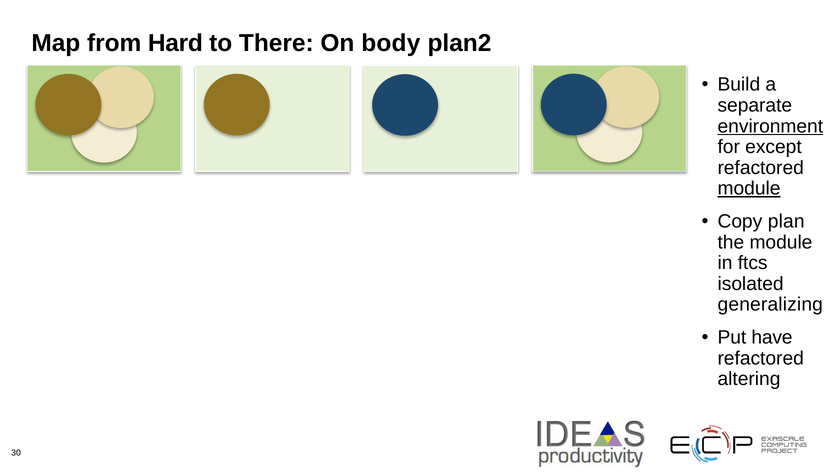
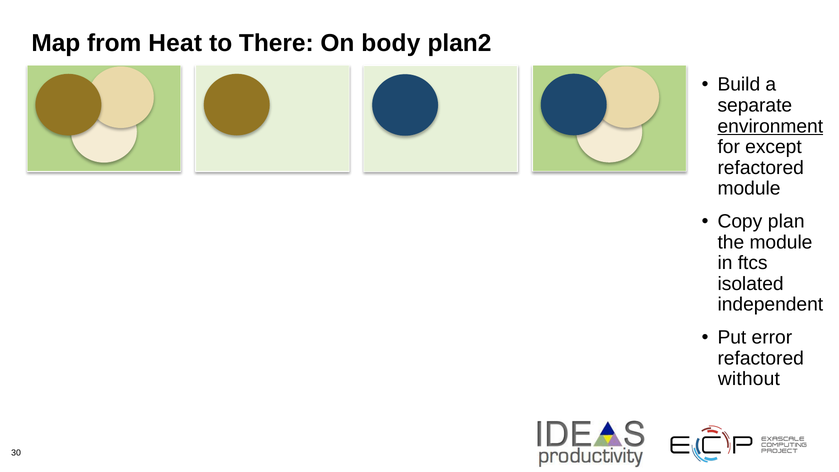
Hard: Hard -> Heat
module at (749, 188) underline: present -> none
generalizing: generalizing -> independent
have: have -> error
altering: altering -> without
